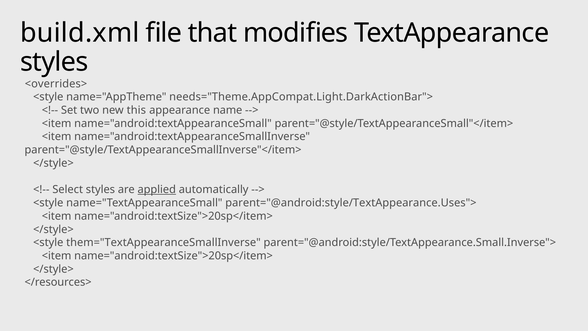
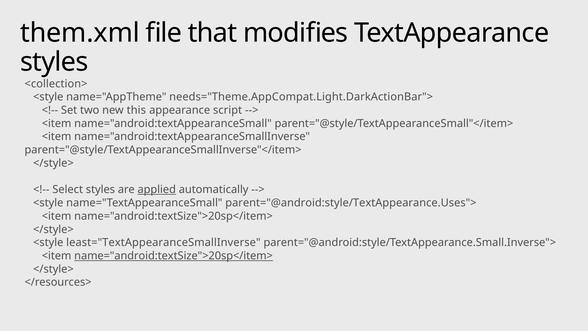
build.xml: build.xml -> them.xml
<overrides>: <overrides> -> <collection>
name: name -> script
them="TextAppearanceSmallInverse: them="TextAppearanceSmallInverse -> least="TextAppearanceSmallInverse
name="android:textSize">20sp</item> at (174, 256) underline: none -> present
